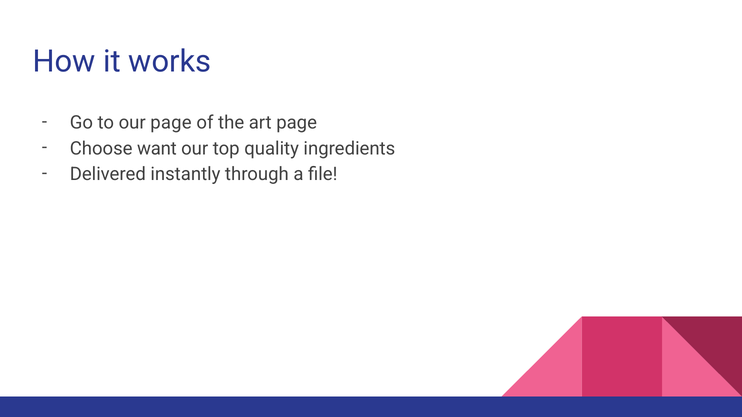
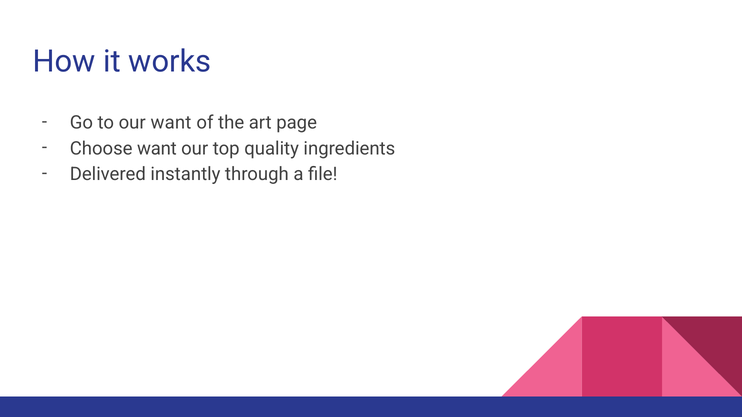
our page: page -> want
